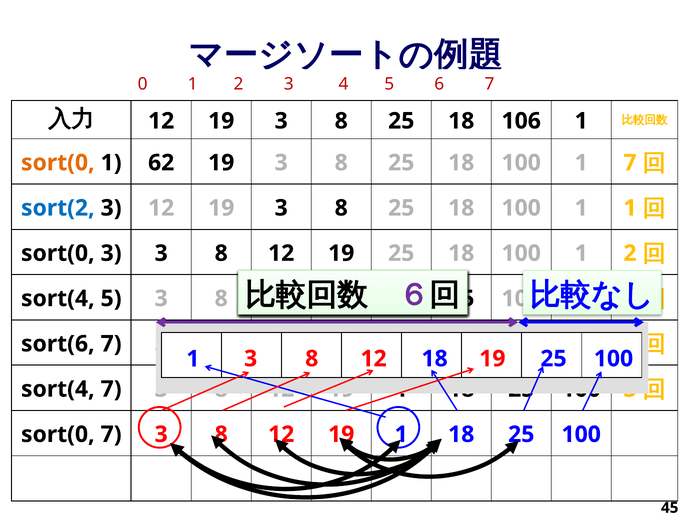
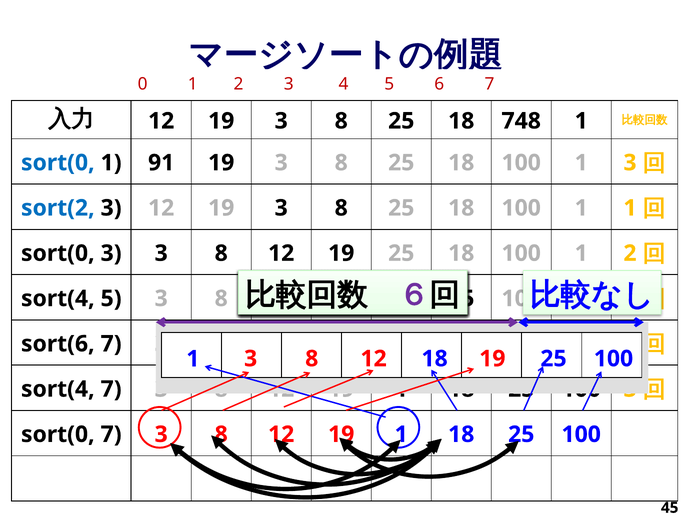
106: 106 -> 748
sort(0 at (58, 163) colour: orange -> blue
62: 62 -> 91
1 7: 7 -> 3
